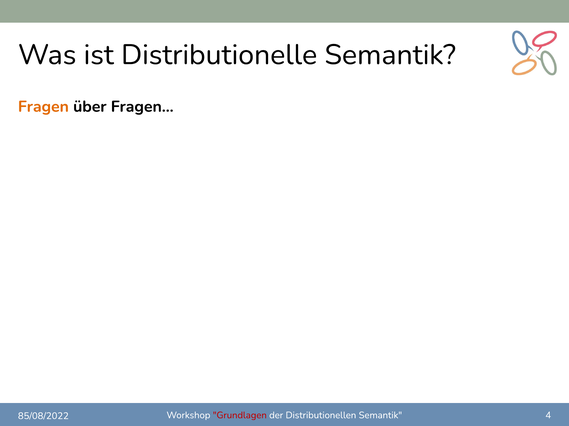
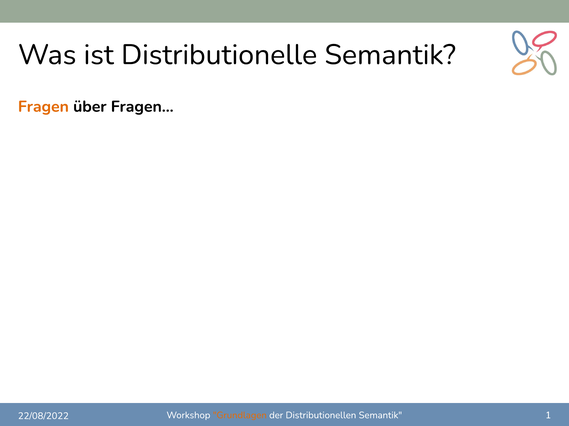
Grundlagen colour: red -> orange
4: 4 -> 1
85/08/2022: 85/08/2022 -> 22/08/2022
